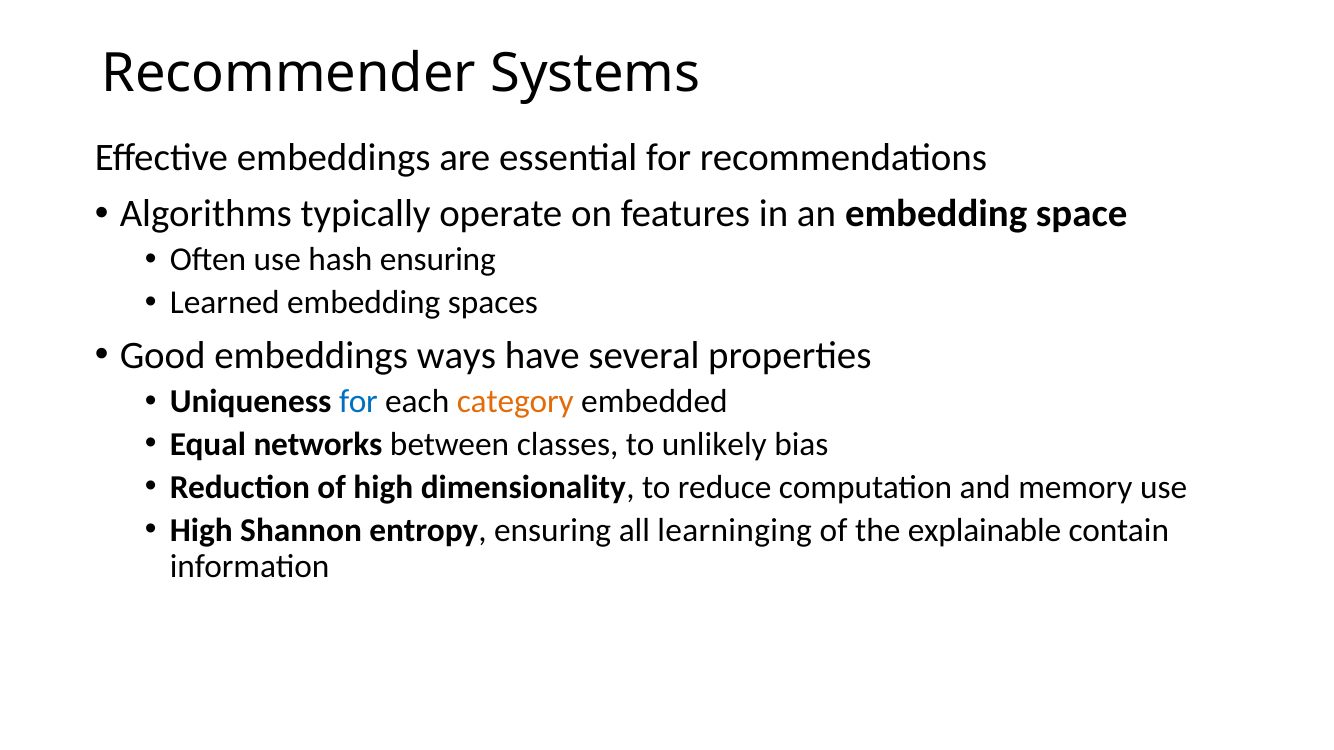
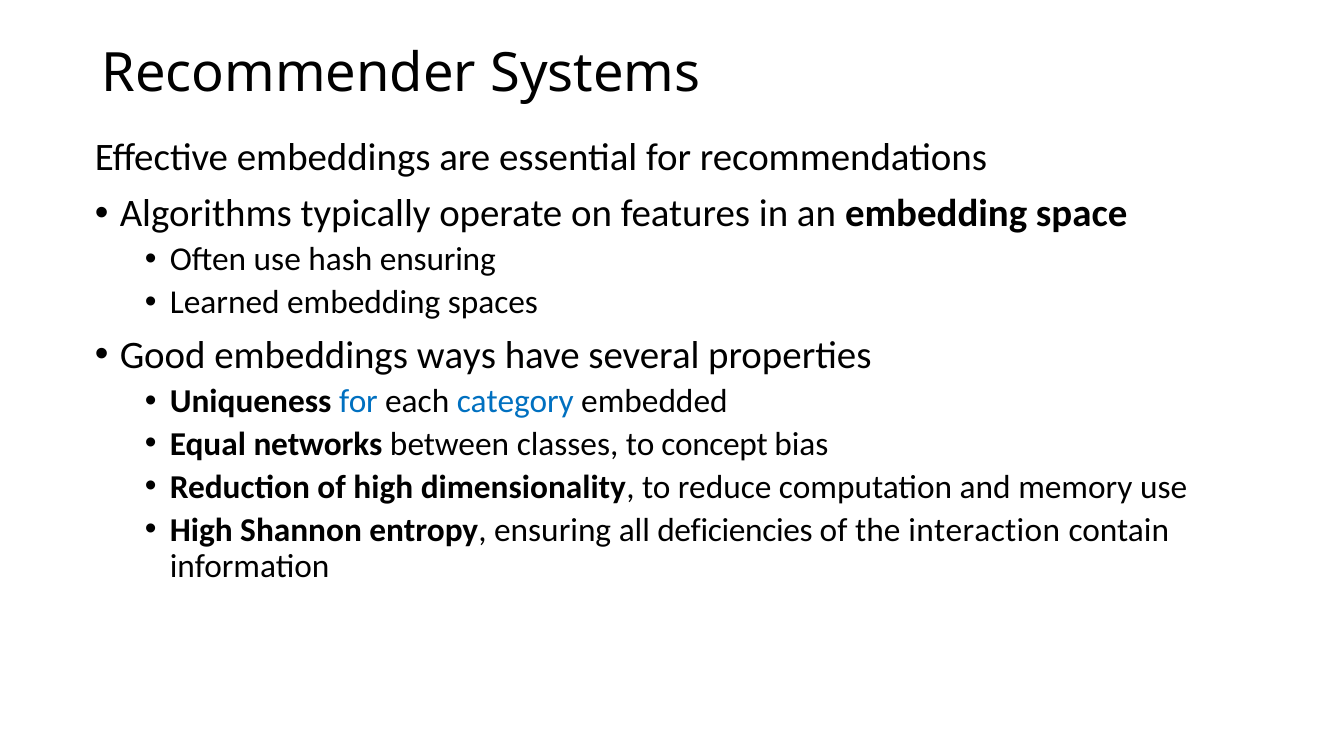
category colour: orange -> blue
unlikely: unlikely -> concept
learninging: learninging -> deficiencies
explainable: explainable -> interaction
